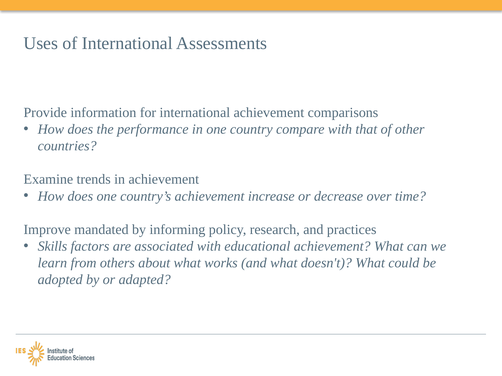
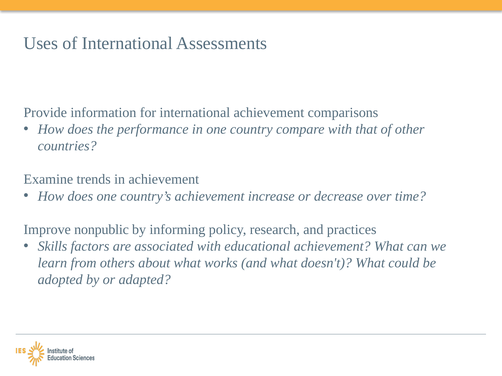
mandated: mandated -> nonpublic
